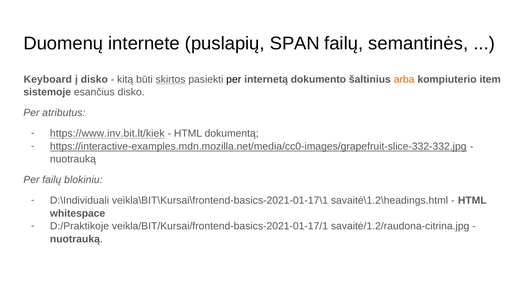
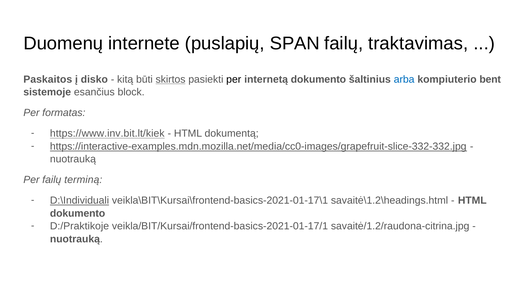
semantinės: semantinės -> traktavimas
Keyboard: Keyboard -> Paskaitos
arba colour: orange -> blue
item: item -> bent
esančius disko: disko -> block
atributus: atributus -> formatas
blokiniu: blokiniu -> terminą
D:\Individuali underline: none -> present
whitespace at (78, 214): whitespace -> dokumento
